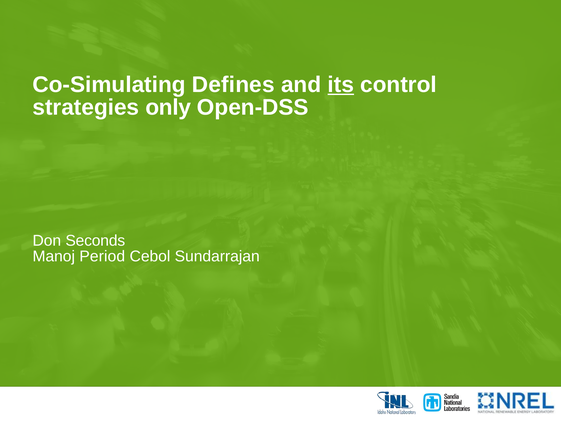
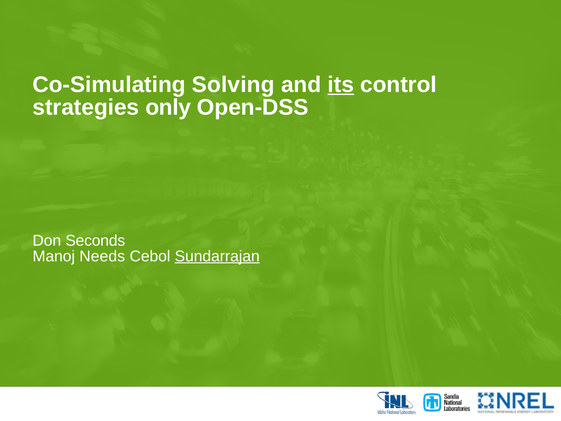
Defines: Defines -> Solving
Period: Period -> Needs
Sundarrajan underline: none -> present
